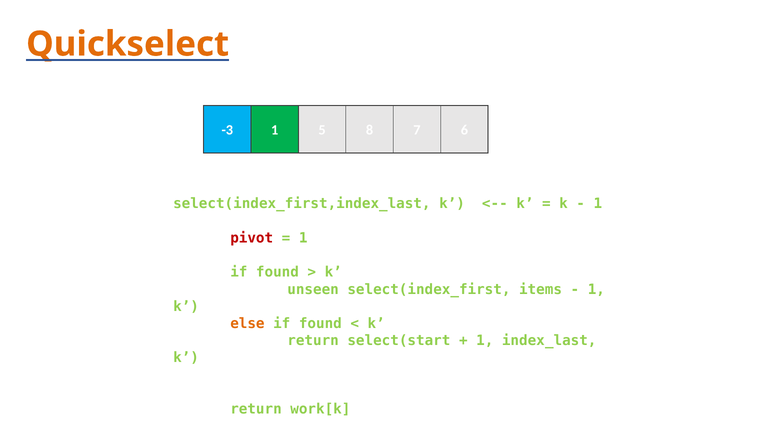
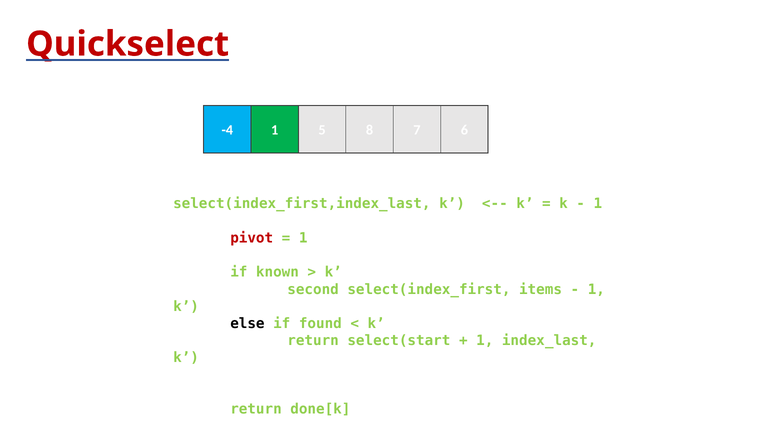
Quickselect colour: orange -> red
-3: -3 -> -4
found at (277, 272): found -> known
unseen: unseen -> second
else colour: orange -> black
work[k: work[k -> done[k
